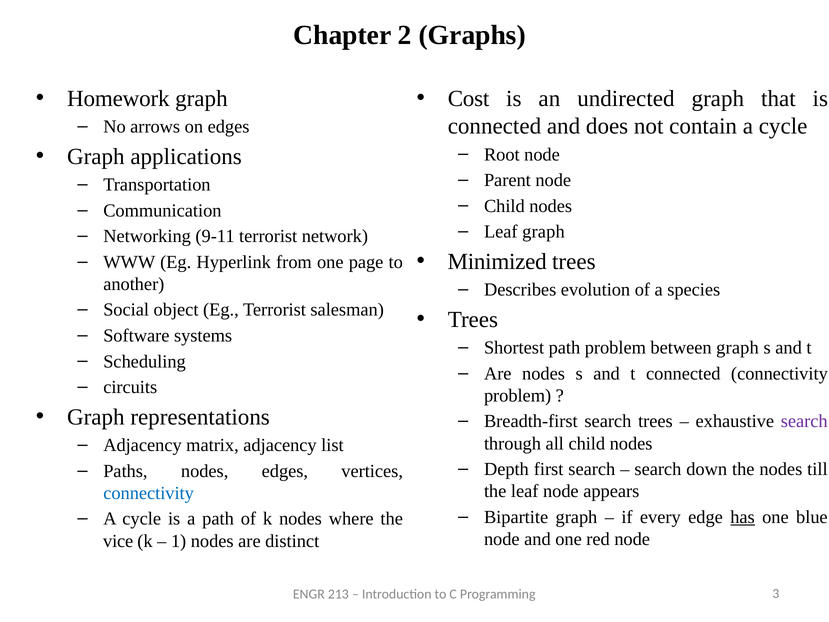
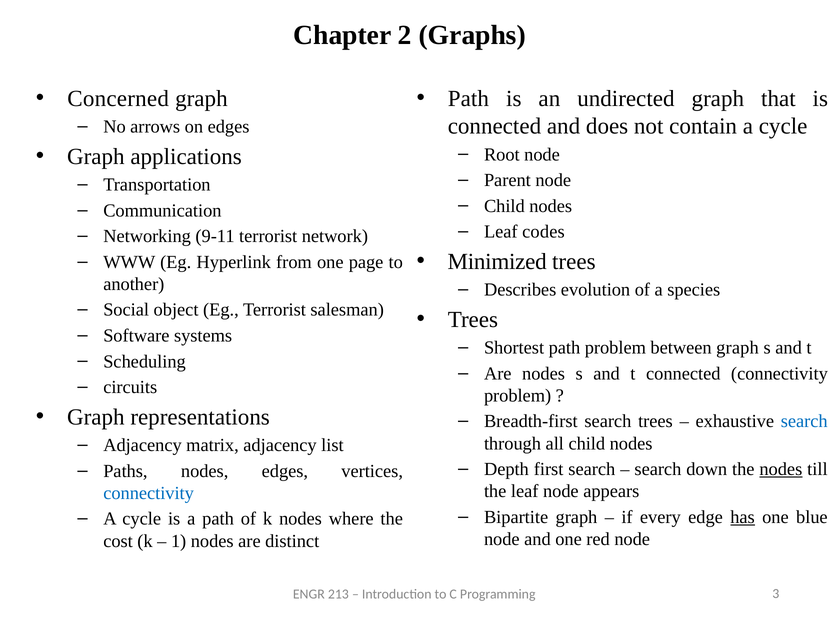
Homework: Homework -> Concerned
Cost at (469, 99): Cost -> Path
Leaf graph: graph -> codes
search at (804, 421) colour: purple -> blue
nodes at (781, 469) underline: none -> present
vice: vice -> cost
